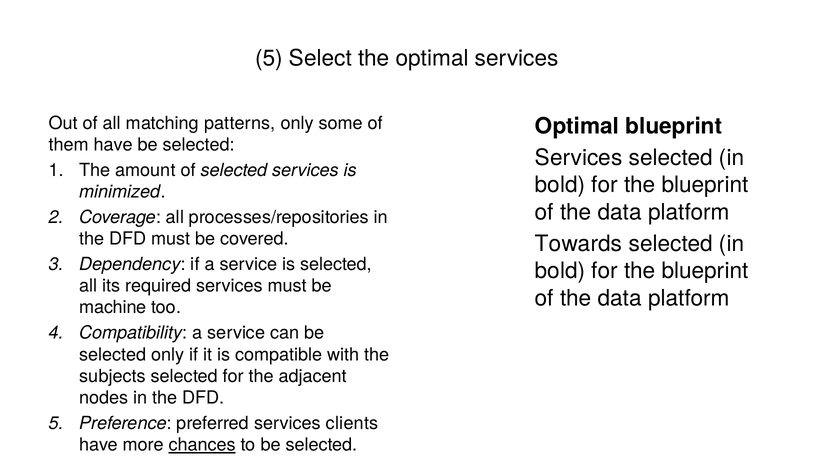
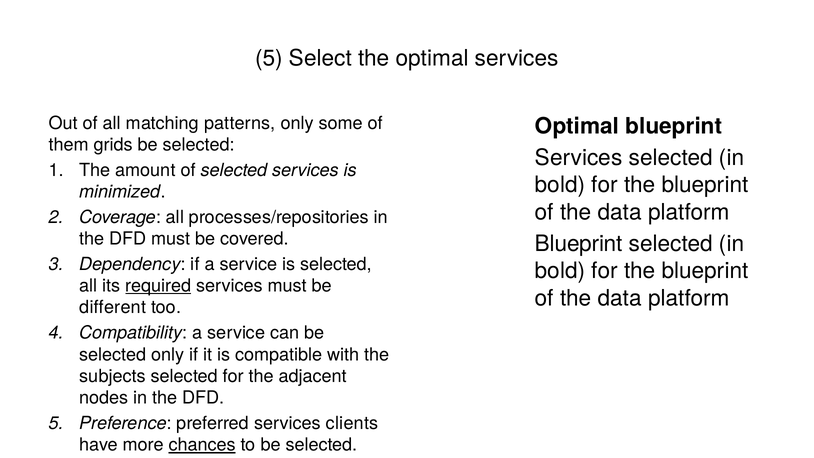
them have: have -> grids
Towards at (579, 244): Towards -> Blueprint
required underline: none -> present
machine: machine -> different
